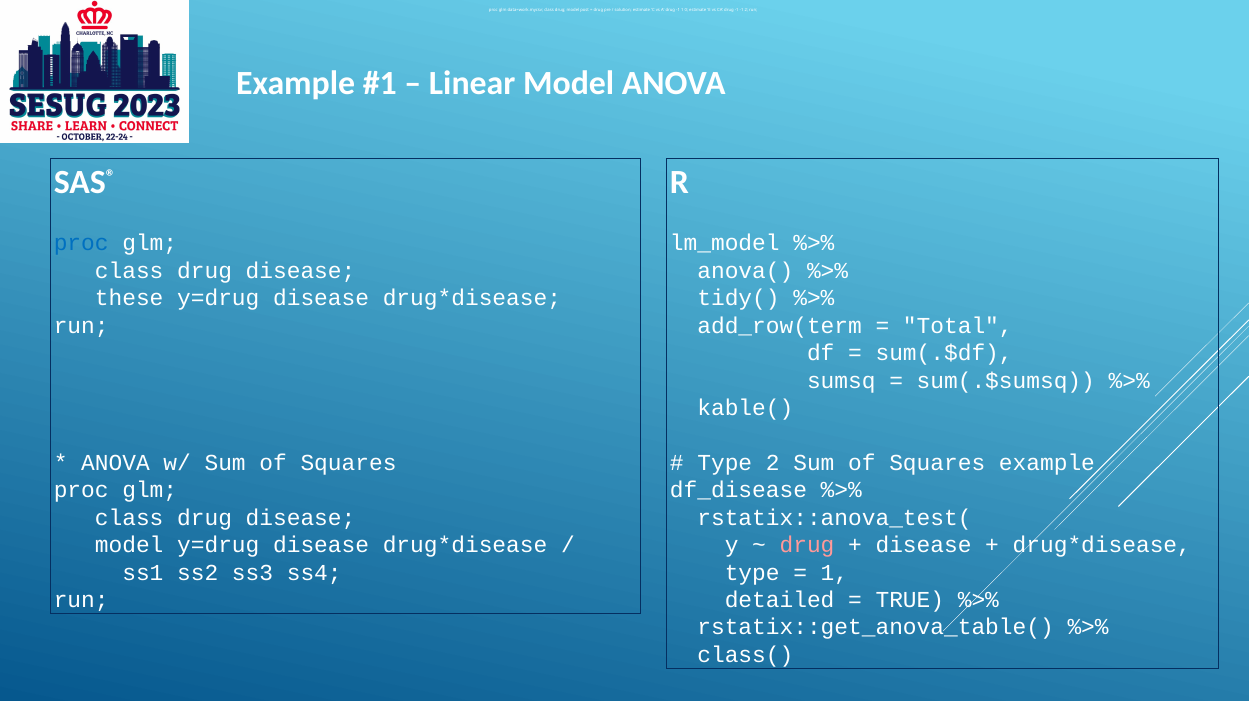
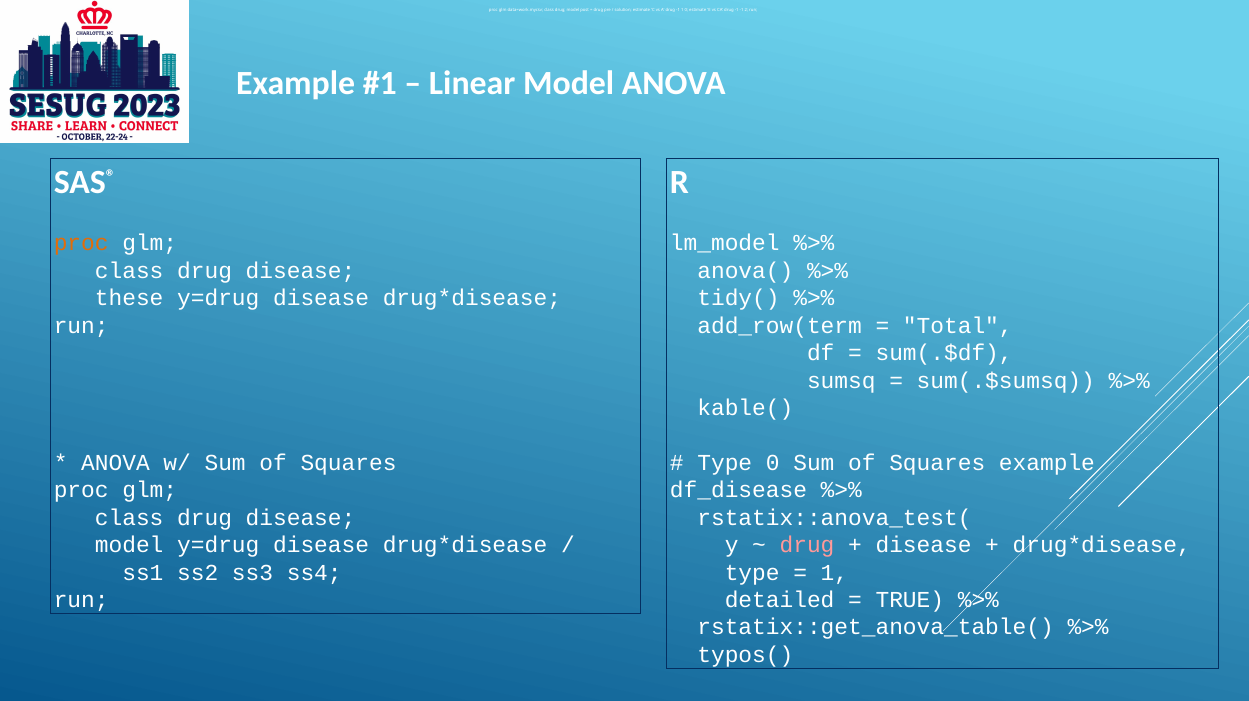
proc at (81, 243) colour: blue -> orange
Type 2: 2 -> 0
class(: class( -> typos(
